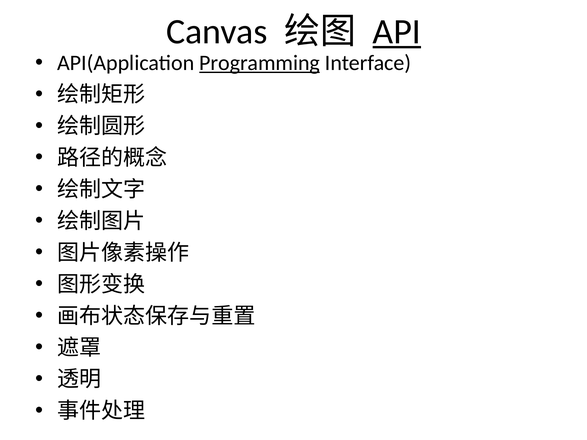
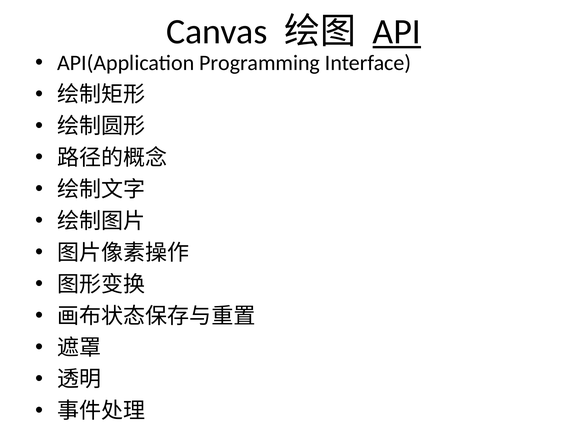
Programming underline: present -> none
